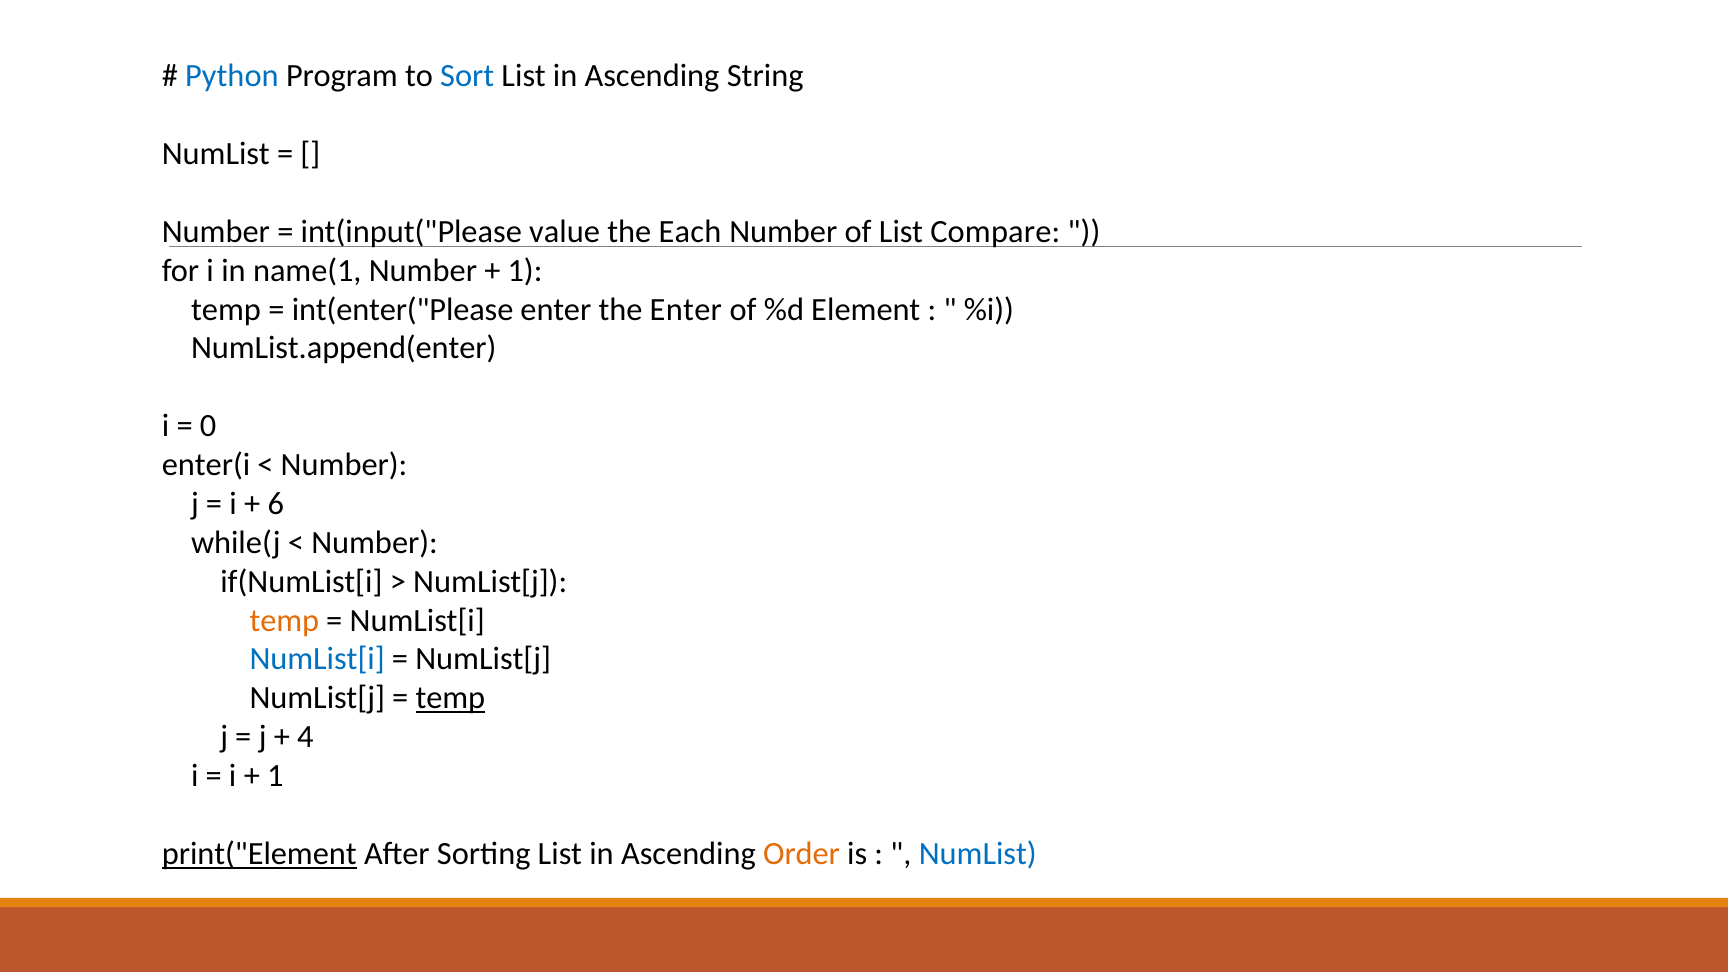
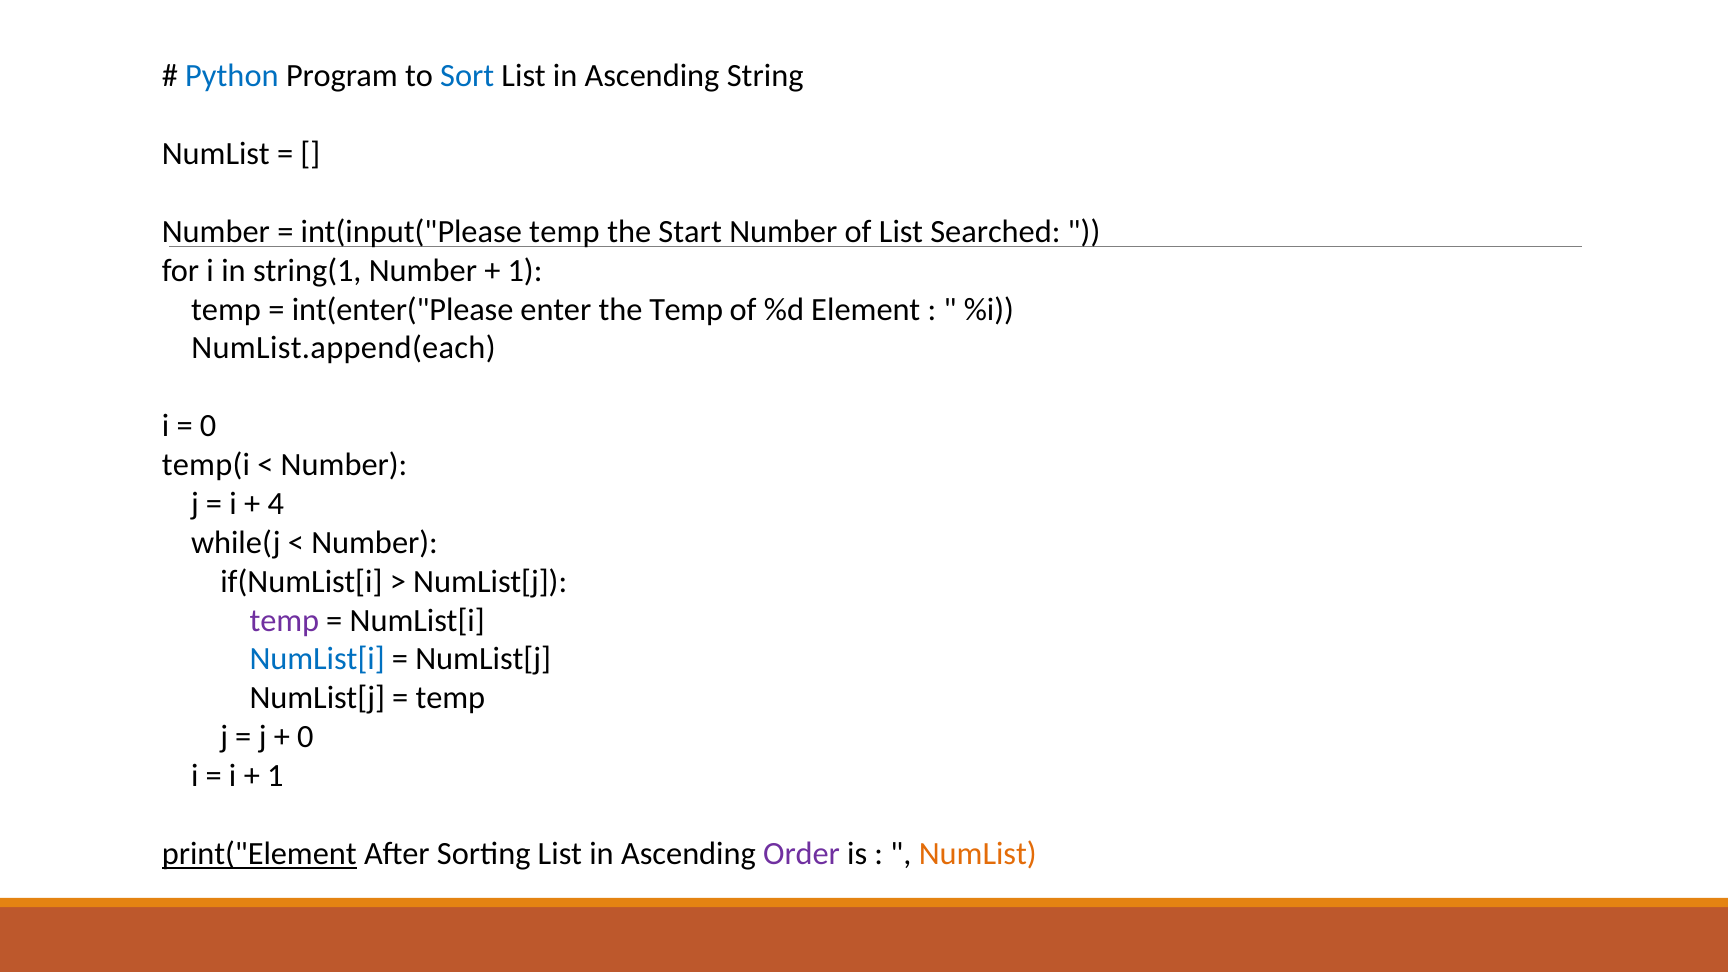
int(input("Please value: value -> temp
Each: Each -> Start
Compare: Compare -> Searched
name(1: name(1 -> string(1
the Enter: Enter -> Temp
NumList.append(enter: NumList.append(enter -> NumList.append(each
enter(i: enter(i -> temp(i
6: 6 -> 4
temp at (284, 620) colour: orange -> purple
temp at (450, 698) underline: present -> none
4 at (305, 737): 4 -> 0
Order colour: orange -> purple
NumList at (978, 854) colour: blue -> orange
